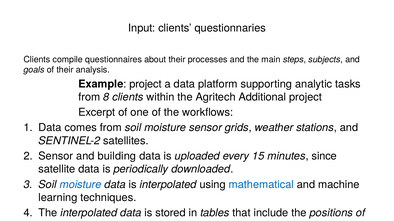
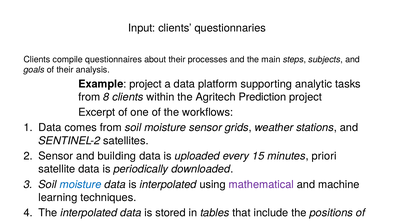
Additional: Additional -> Prediction
since: since -> priori
mathematical colour: blue -> purple
